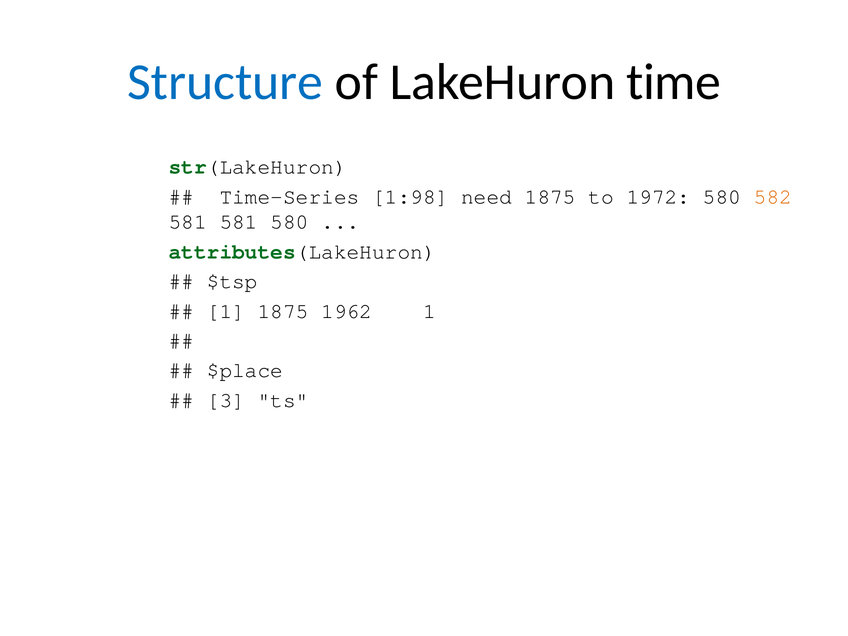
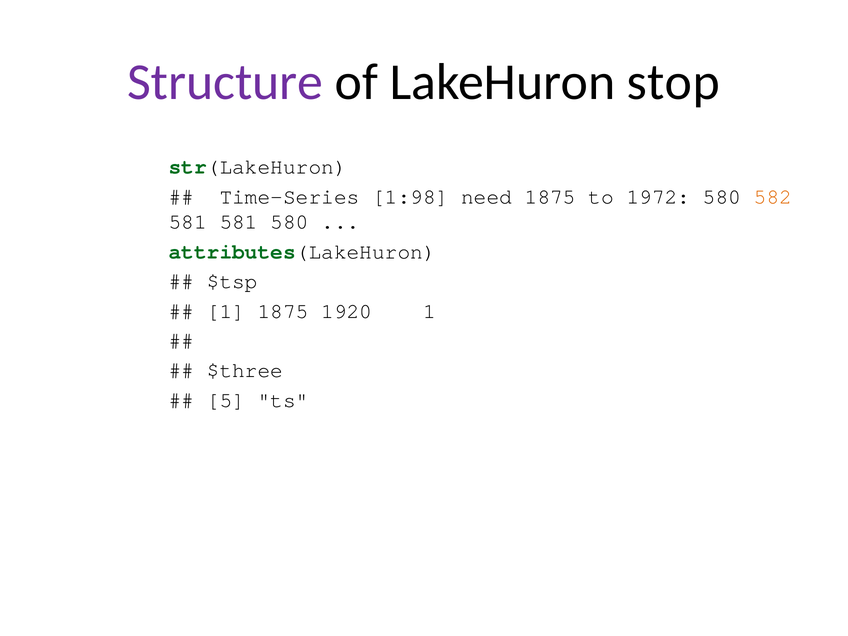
Structure colour: blue -> purple
time: time -> stop
1962: 1962 -> 1920
$place: $place -> $three
3: 3 -> 5
